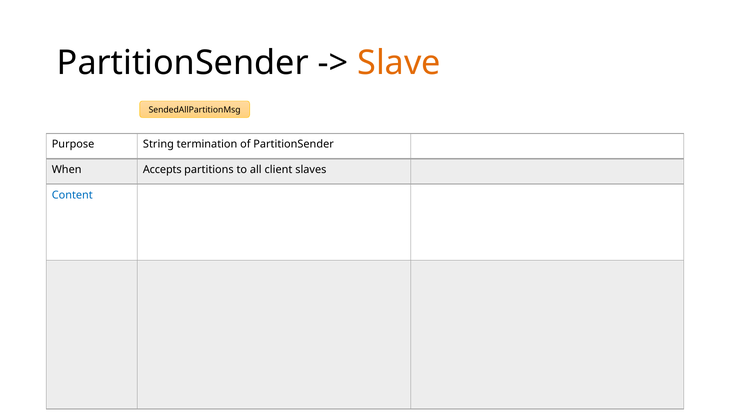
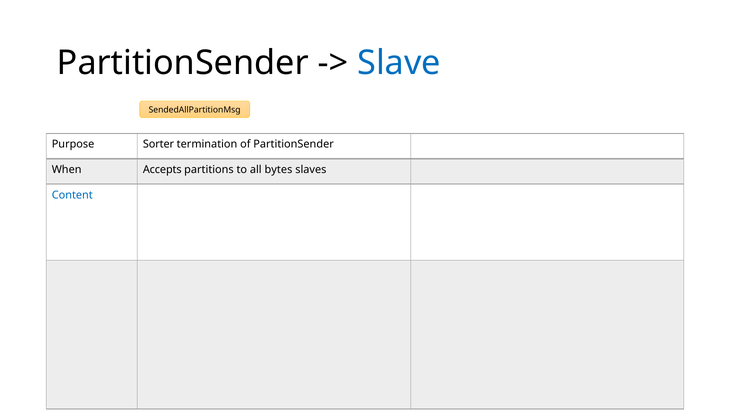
Slave colour: orange -> blue
String: String -> Sorter
client: client -> bytes
